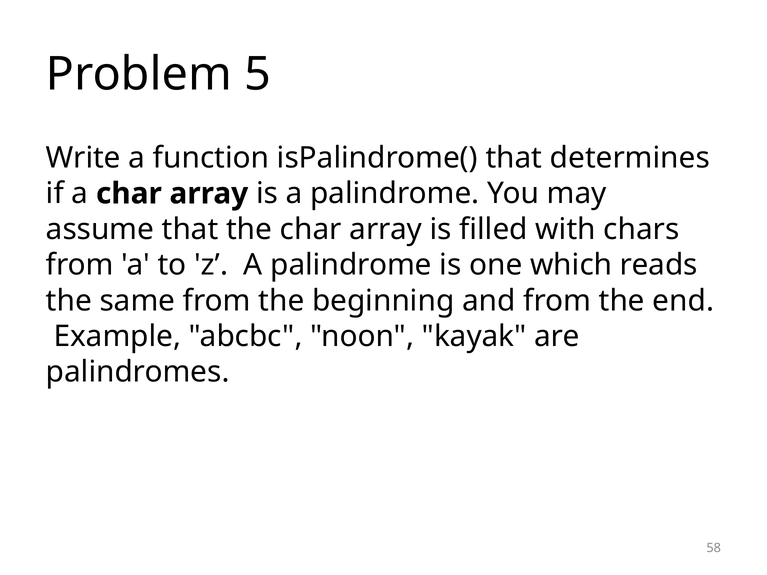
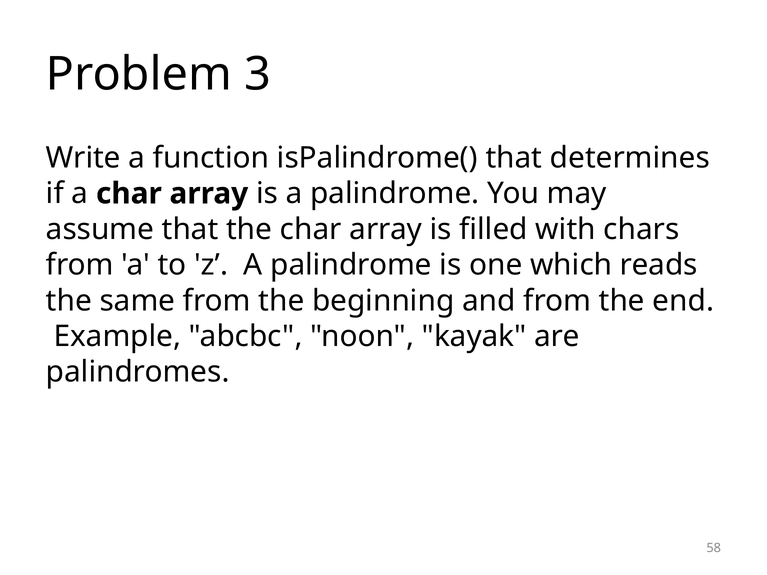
5: 5 -> 3
